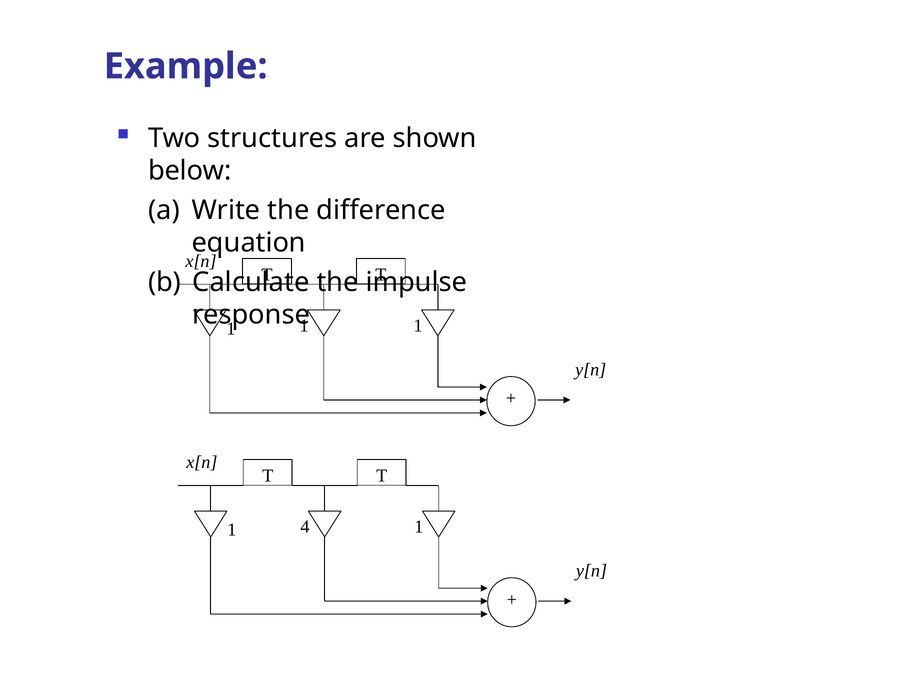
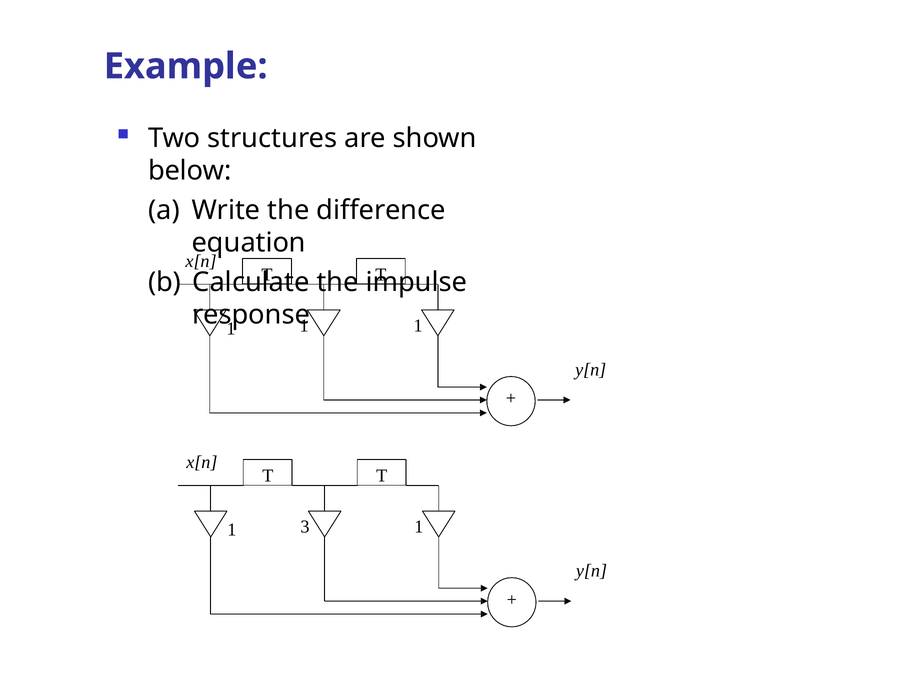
4: 4 -> 3
